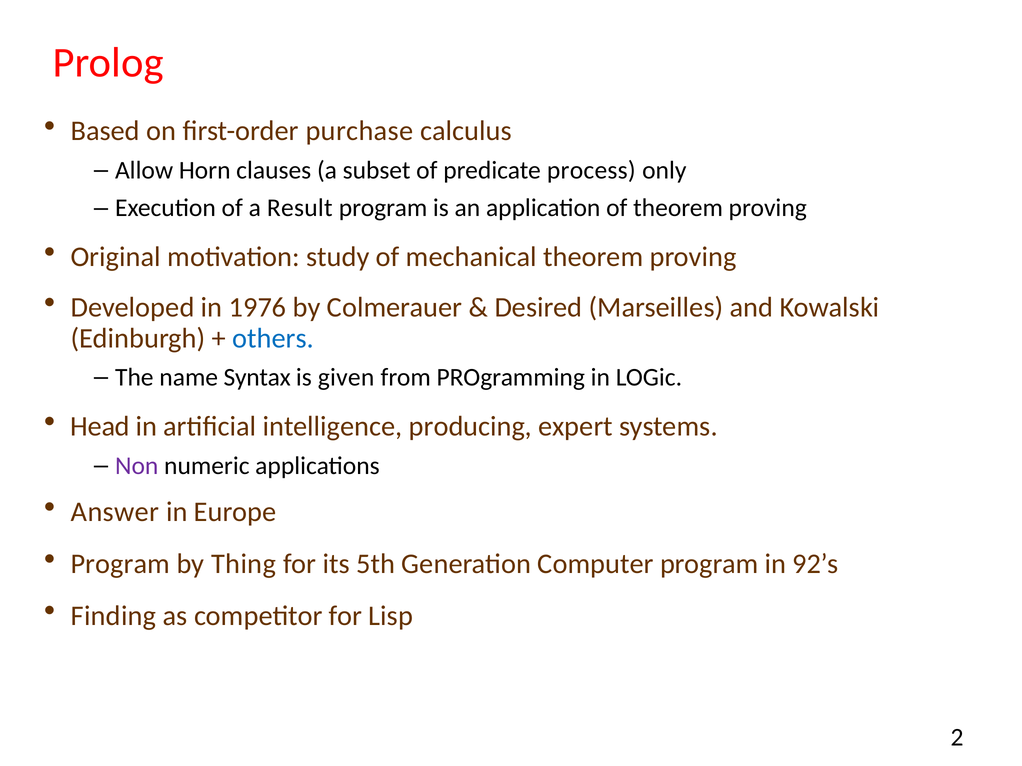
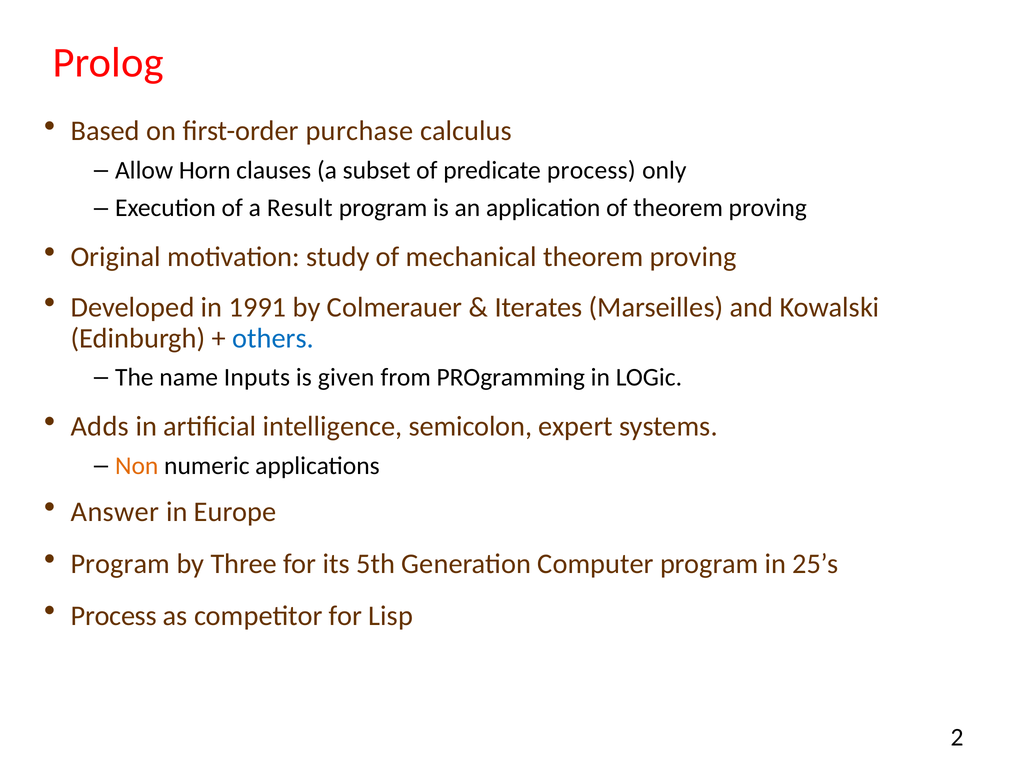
1976: 1976 -> 1991
Desired: Desired -> Iterates
Syntax: Syntax -> Inputs
Head: Head -> Adds
producing: producing -> semicolon
Non colour: purple -> orange
Thing: Thing -> Three
92’s: 92’s -> 25’s
Finding at (114, 616): Finding -> Process
